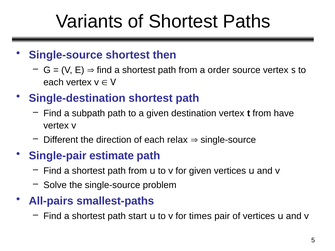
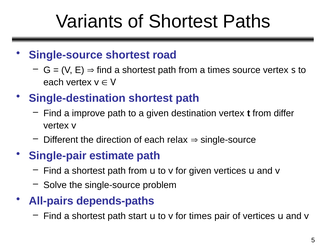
then: then -> road
a order: order -> times
subpath: subpath -> improve
have: have -> differ
smallest-paths: smallest-paths -> depends-paths
